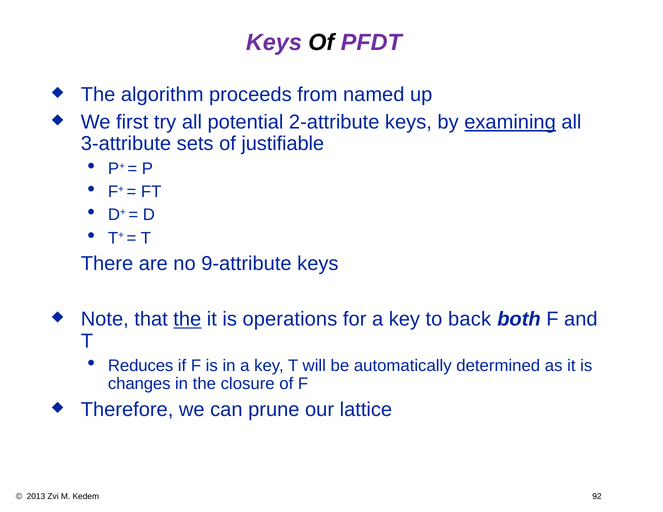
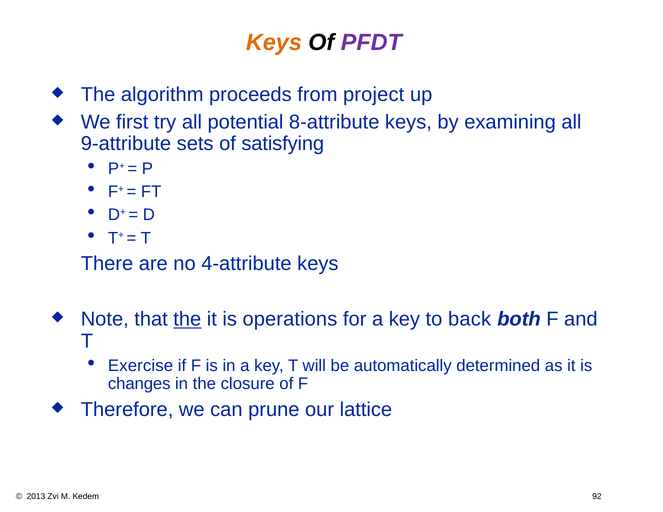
Keys at (274, 43) colour: purple -> orange
named: named -> project
2-attribute: 2-attribute -> 8-attribute
examining underline: present -> none
3-attribute: 3-attribute -> 9-attribute
justifiable: justifiable -> satisfying
9-attribute: 9-attribute -> 4-attribute
Reduces: Reduces -> Exercise
